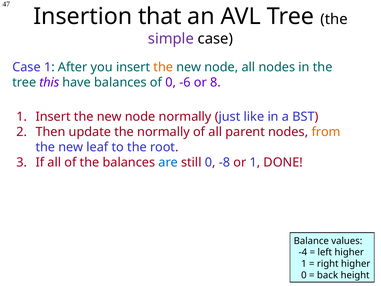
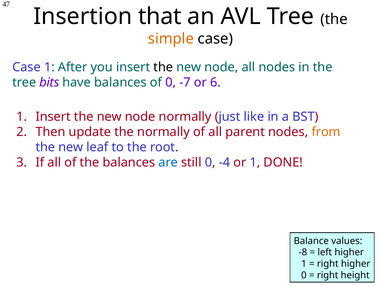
simple colour: purple -> orange
the at (163, 67) colour: orange -> black
this: this -> bits
-6: -6 -> -7
8: 8 -> 6
-8: -8 -> -4
-4: -4 -> -8
back at (328, 275): back -> right
